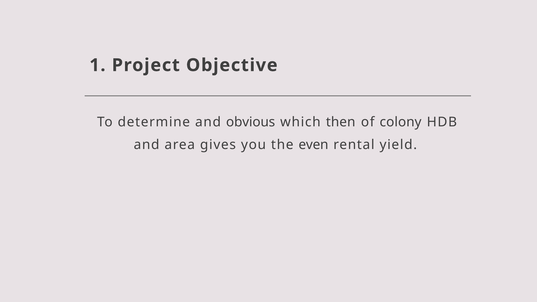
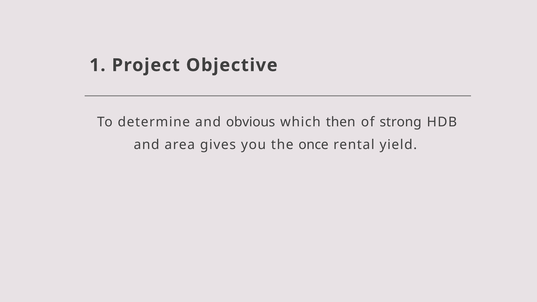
colony: colony -> strong
even: even -> once
